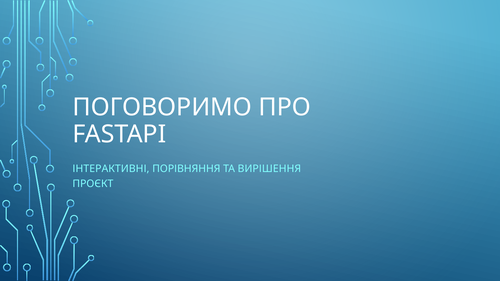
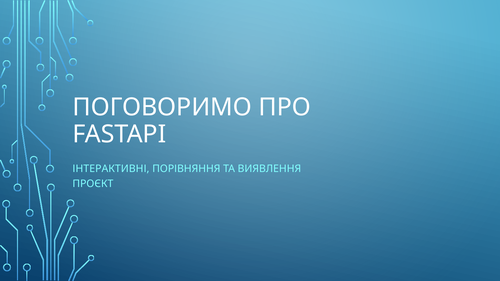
ВИРІШЕННЯ: ВИРІШЕННЯ -> ВИЯВЛЕННЯ
